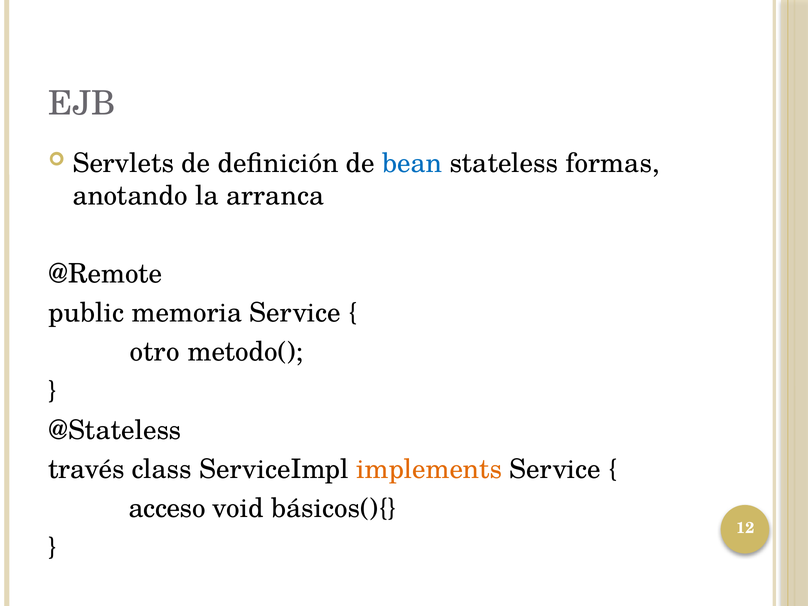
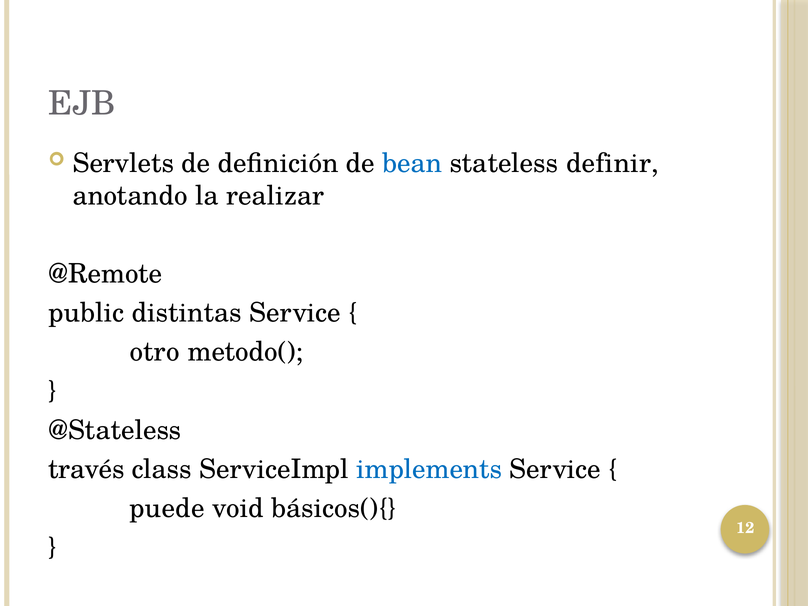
formas: formas -> definir
arranca: arranca -> realizar
memoria: memoria -> distintas
implements colour: orange -> blue
acceso: acceso -> puede
